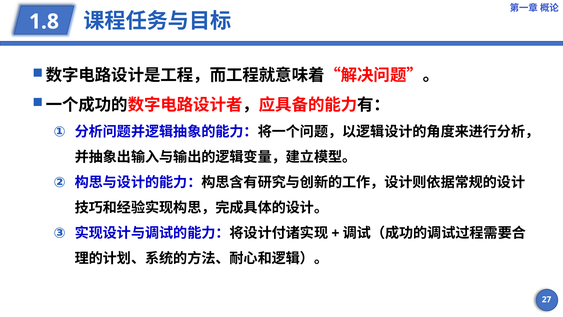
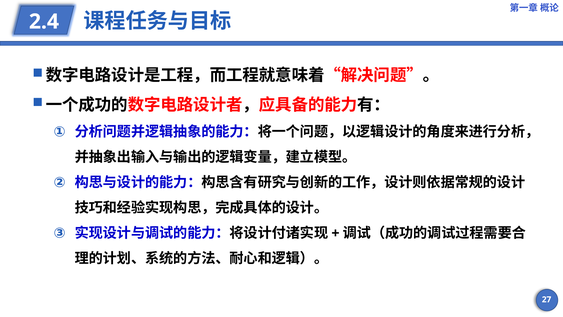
1.8: 1.8 -> 2.4
